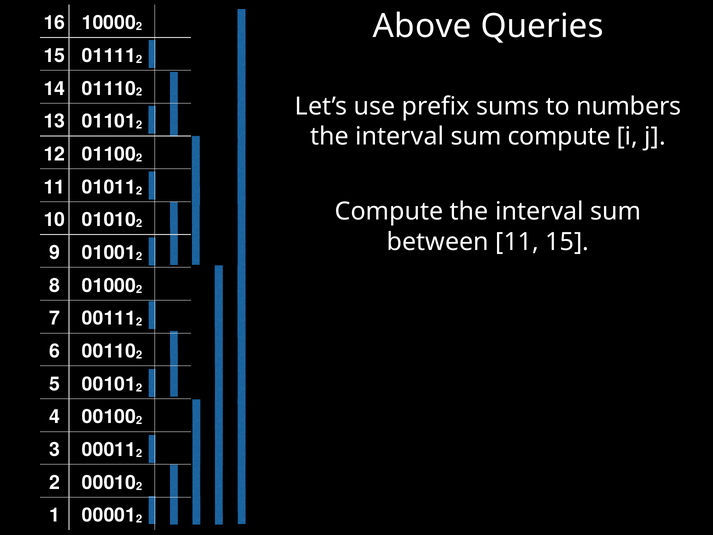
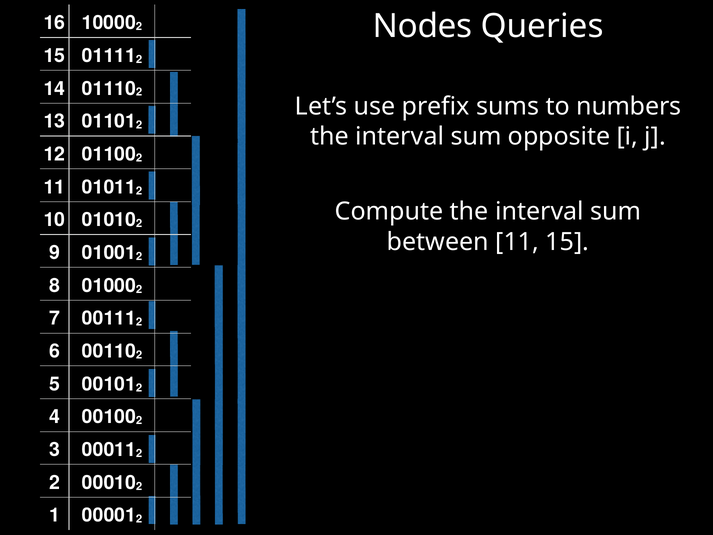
Above: Above -> Nodes
sum compute: compute -> opposite
